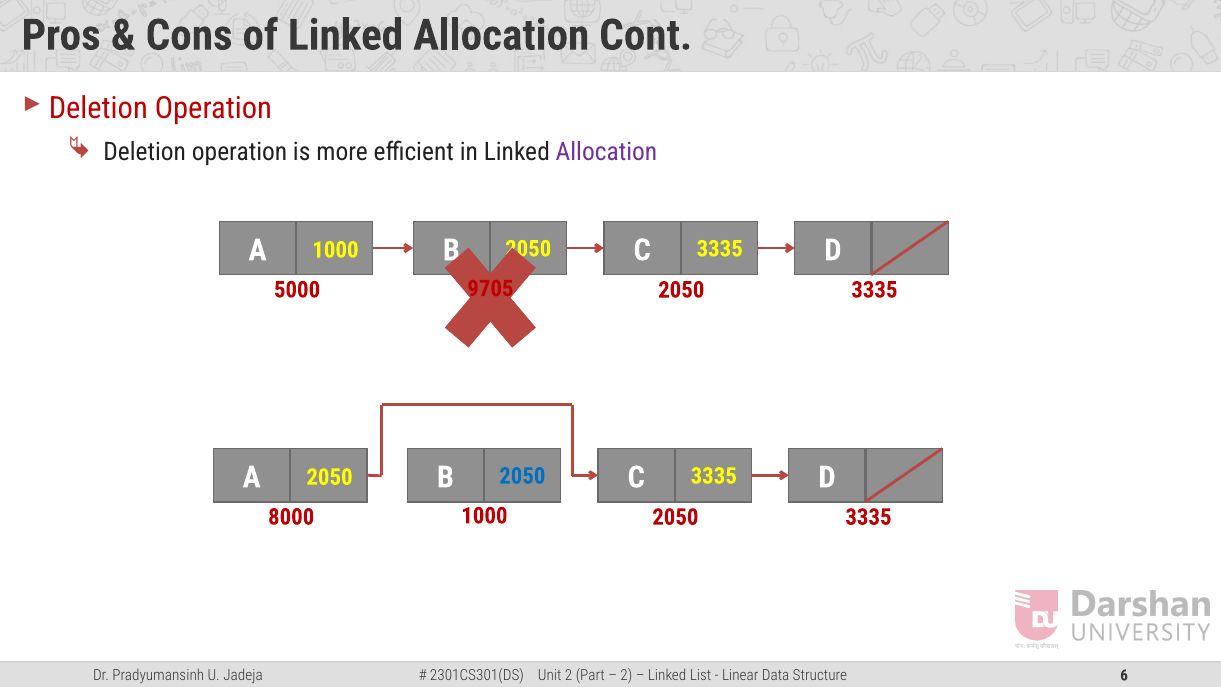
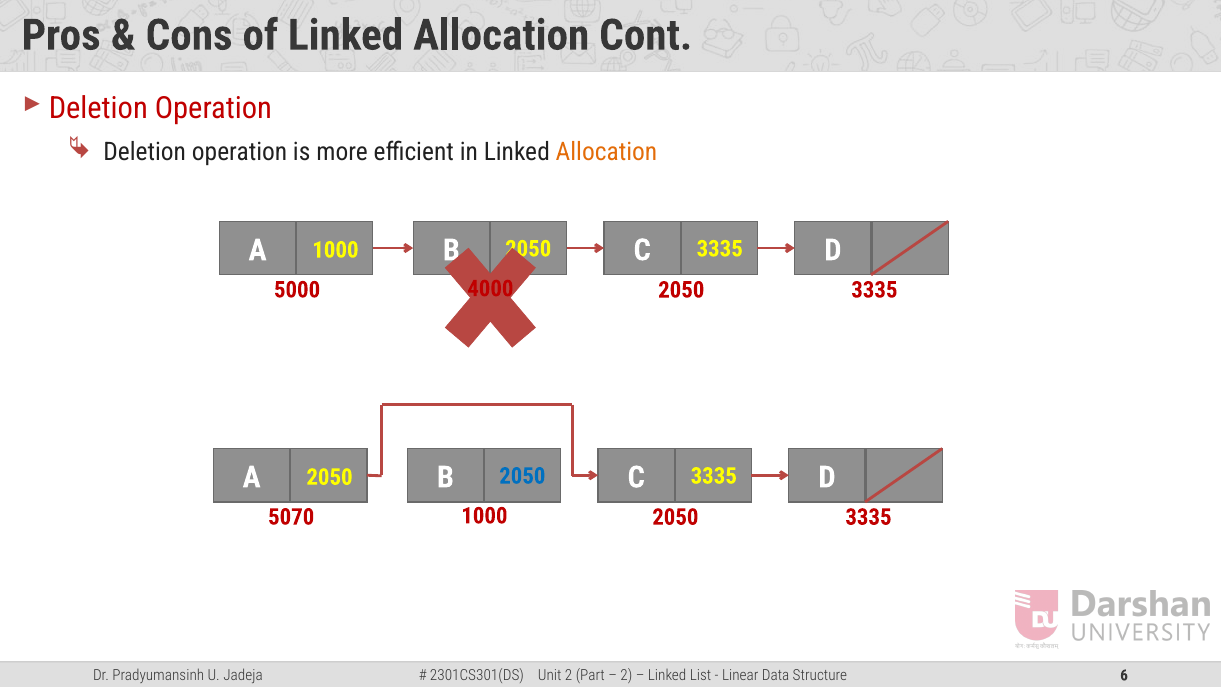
Allocation at (606, 152) colour: purple -> orange
9705: 9705 -> 4000
8000: 8000 -> 5070
